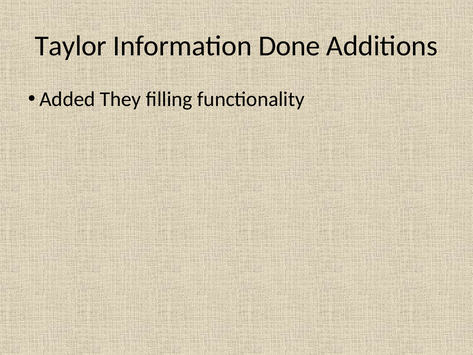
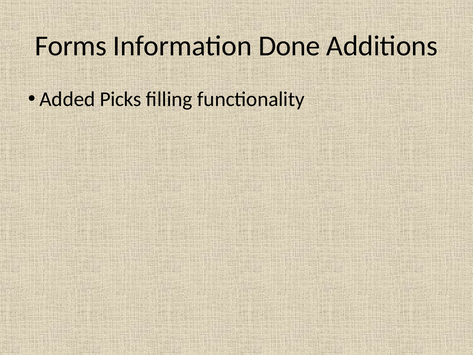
Taylor: Taylor -> Forms
They: They -> Picks
